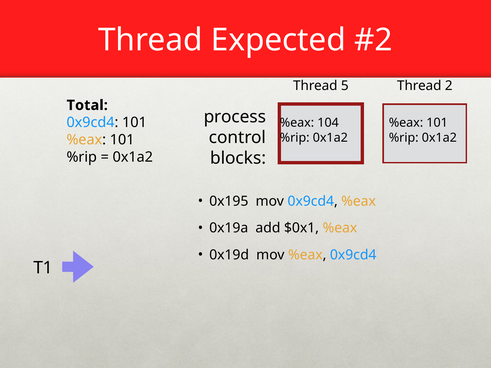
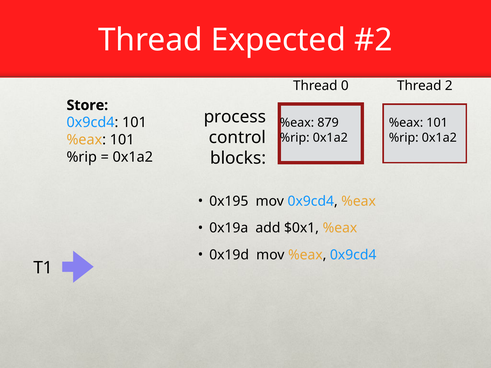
5: 5 -> 0
Total: Total -> Store
104: 104 -> 879
